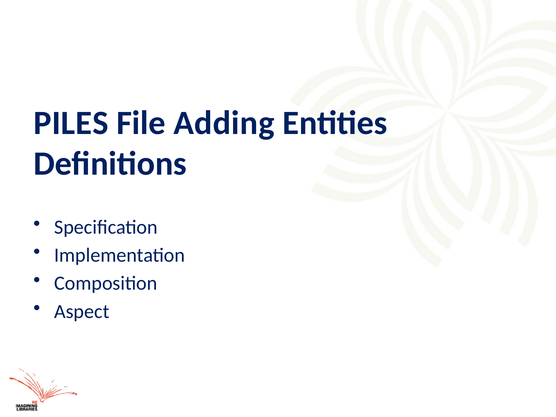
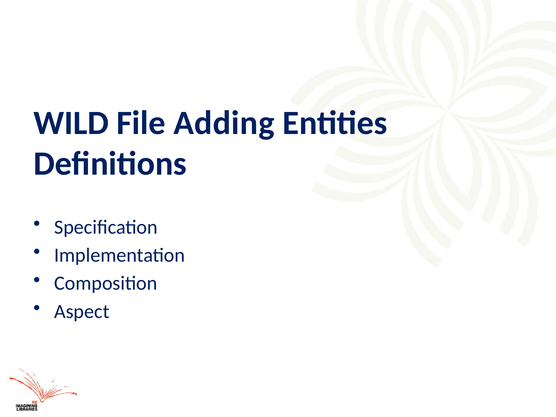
PILES: PILES -> WILD
